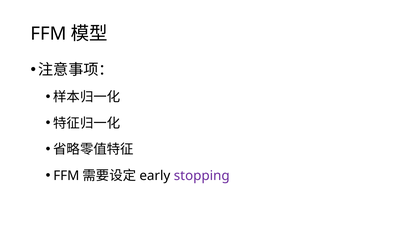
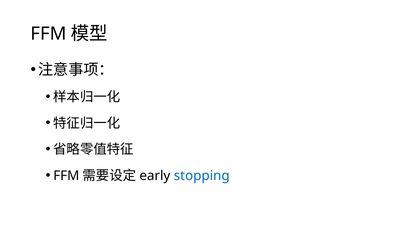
stopping colour: purple -> blue
